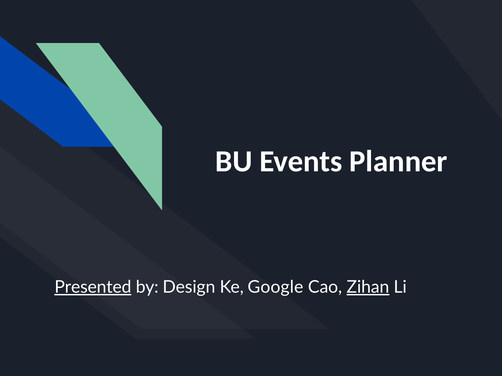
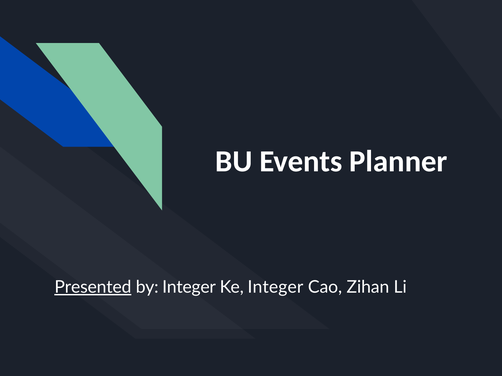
by Design: Design -> Integer
Ke Google: Google -> Integer
Zihan underline: present -> none
